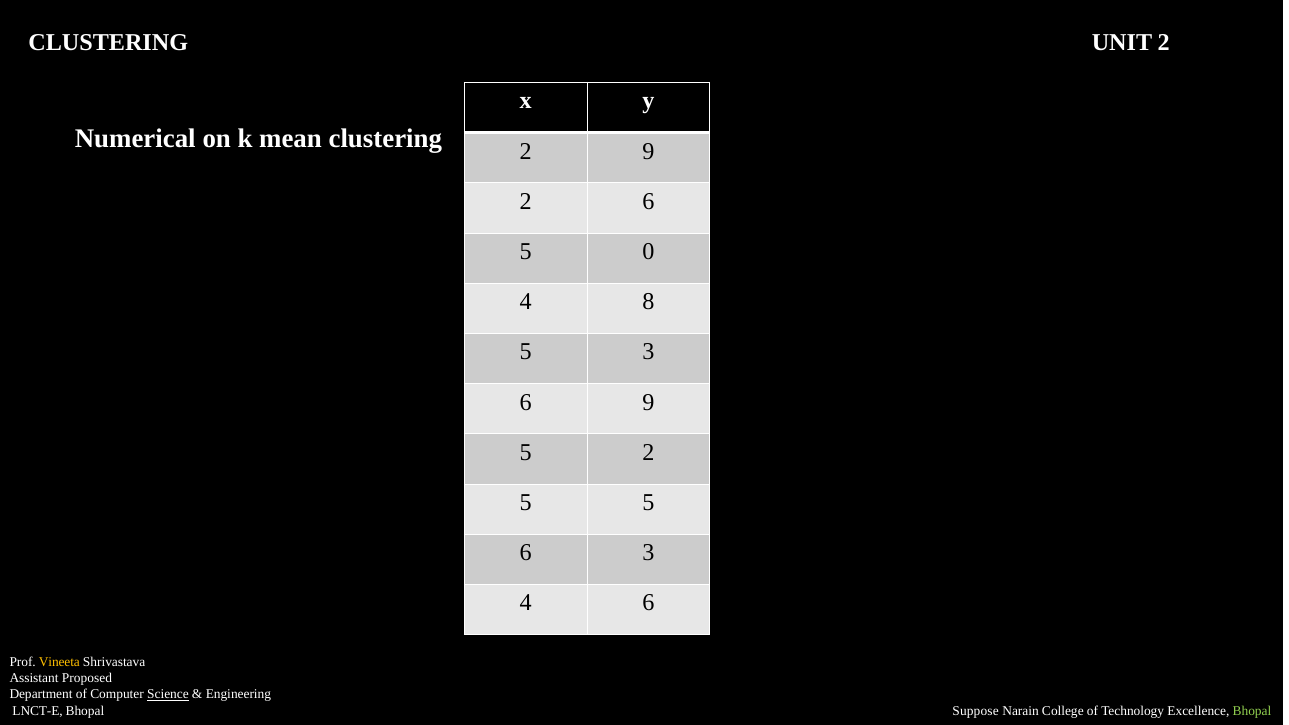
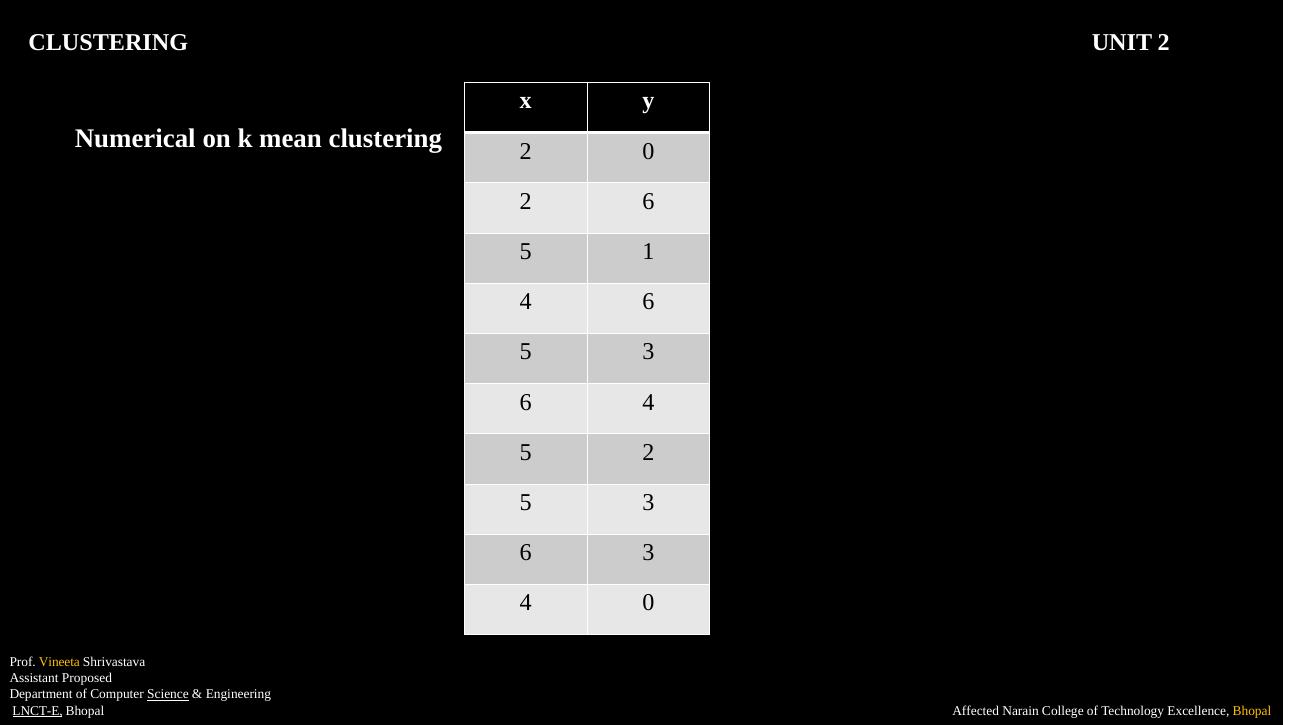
2 9: 9 -> 0
0: 0 -> 1
4 8: 8 -> 6
6 9: 9 -> 4
5 at (648, 503): 5 -> 3
4 6: 6 -> 0
LNCT-E underline: none -> present
Suppose: Suppose -> Affected
Bhopal at (1252, 711) colour: light green -> yellow
